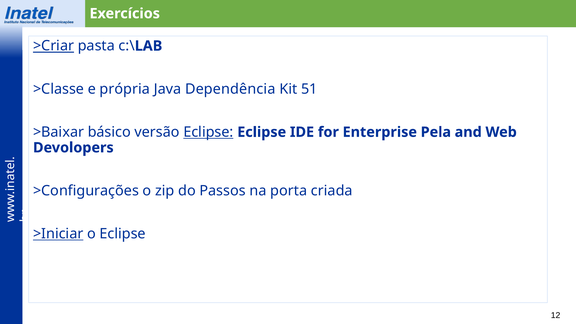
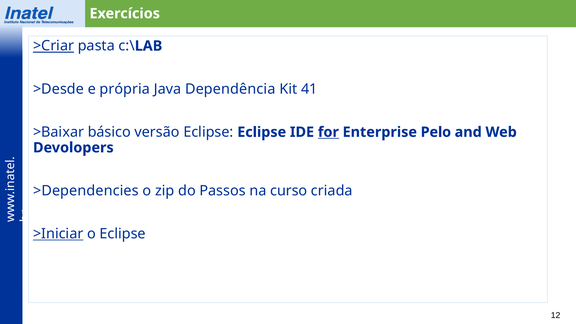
>Classe: >Classe -> >Desde
51: 51 -> 41
Eclipse at (208, 132) underline: present -> none
for underline: none -> present
Pela: Pela -> Pelo
>Configurações: >Configurações -> >Dependencies
porta: porta -> curso
